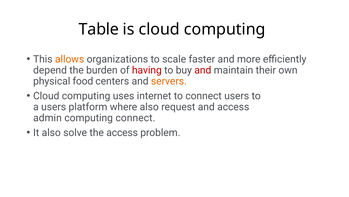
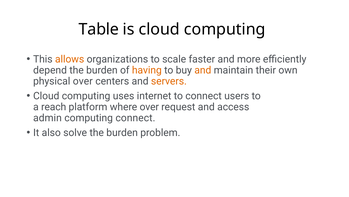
having colour: red -> orange
and at (203, 70) colour: red -> orange
physical food: food -> over
a users: users -> reach
where also: also -> over
solve the access: access -> burden
